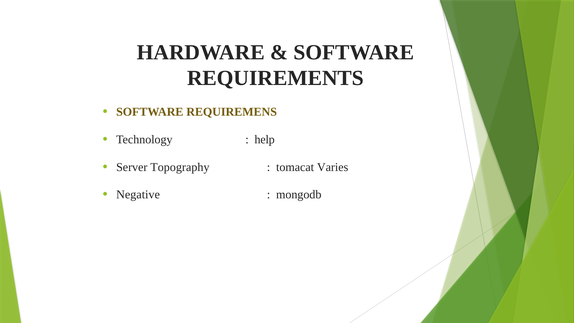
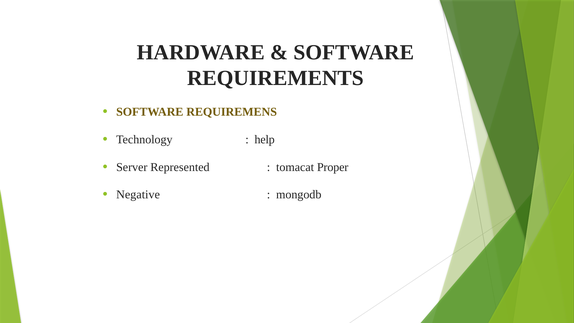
Topography: Topography -> Represented
Varies: Varies -> Proper
